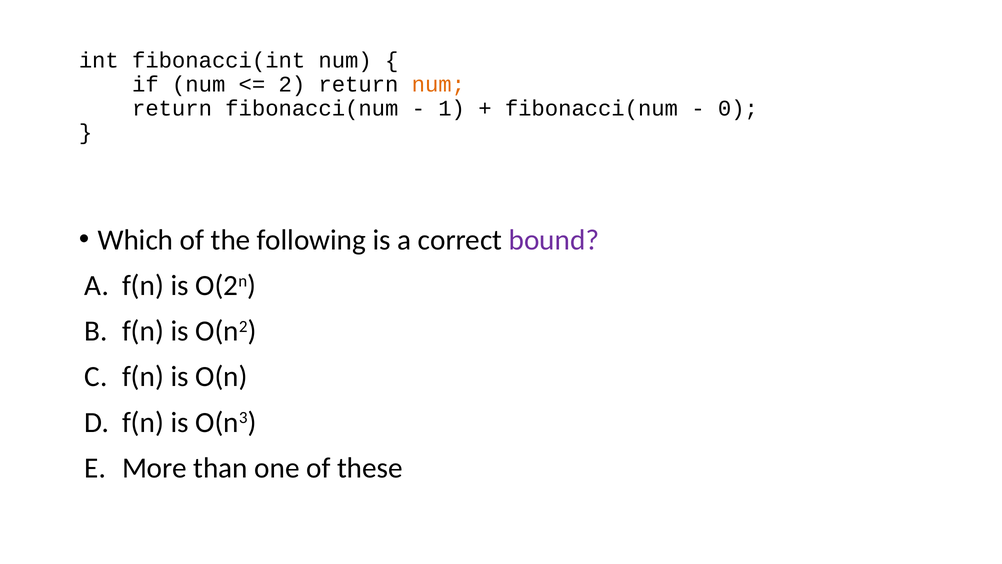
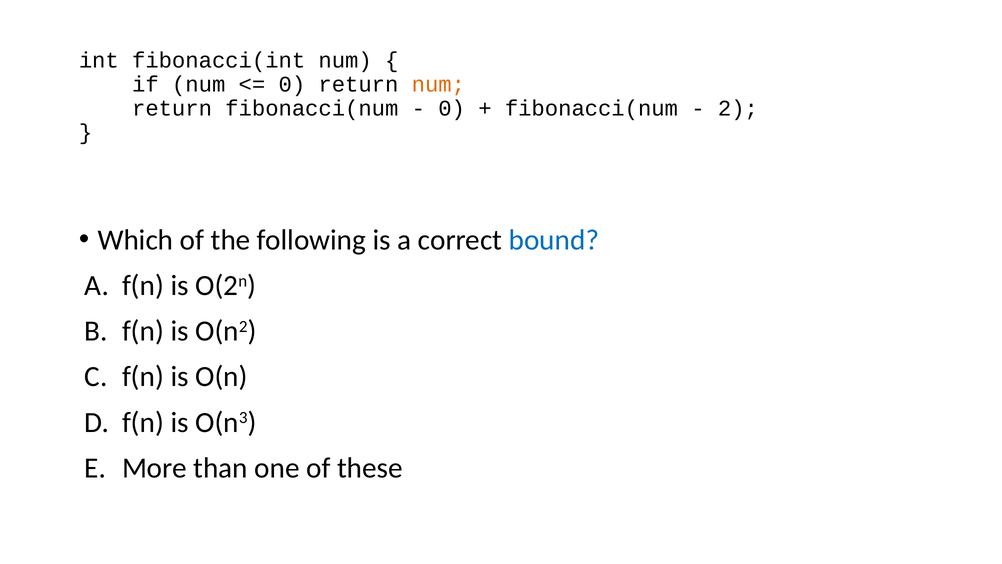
2 at (292, 84): 2 -> 0
1 at (452, 108): 1 -> 0
0: 0 -> 2
bound colour: purple -> blue
